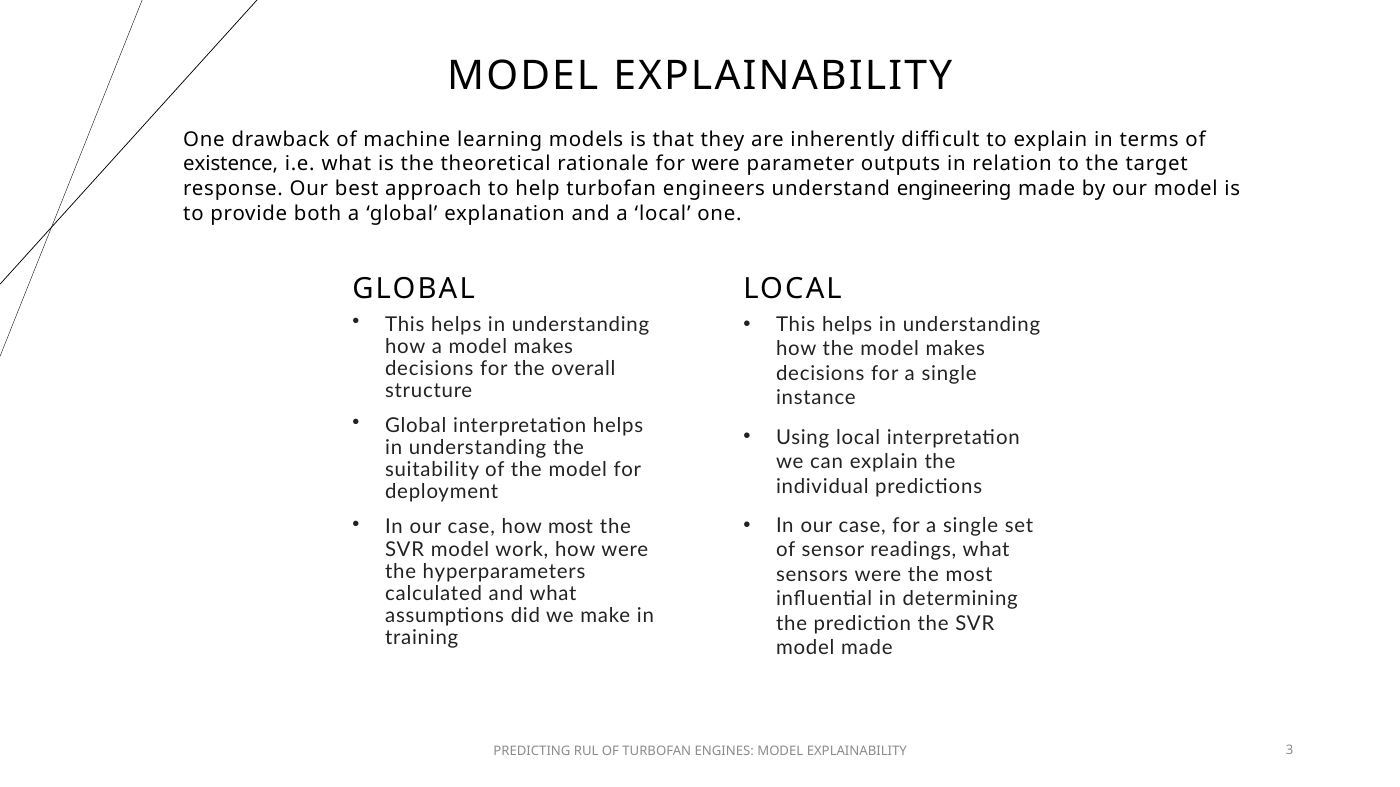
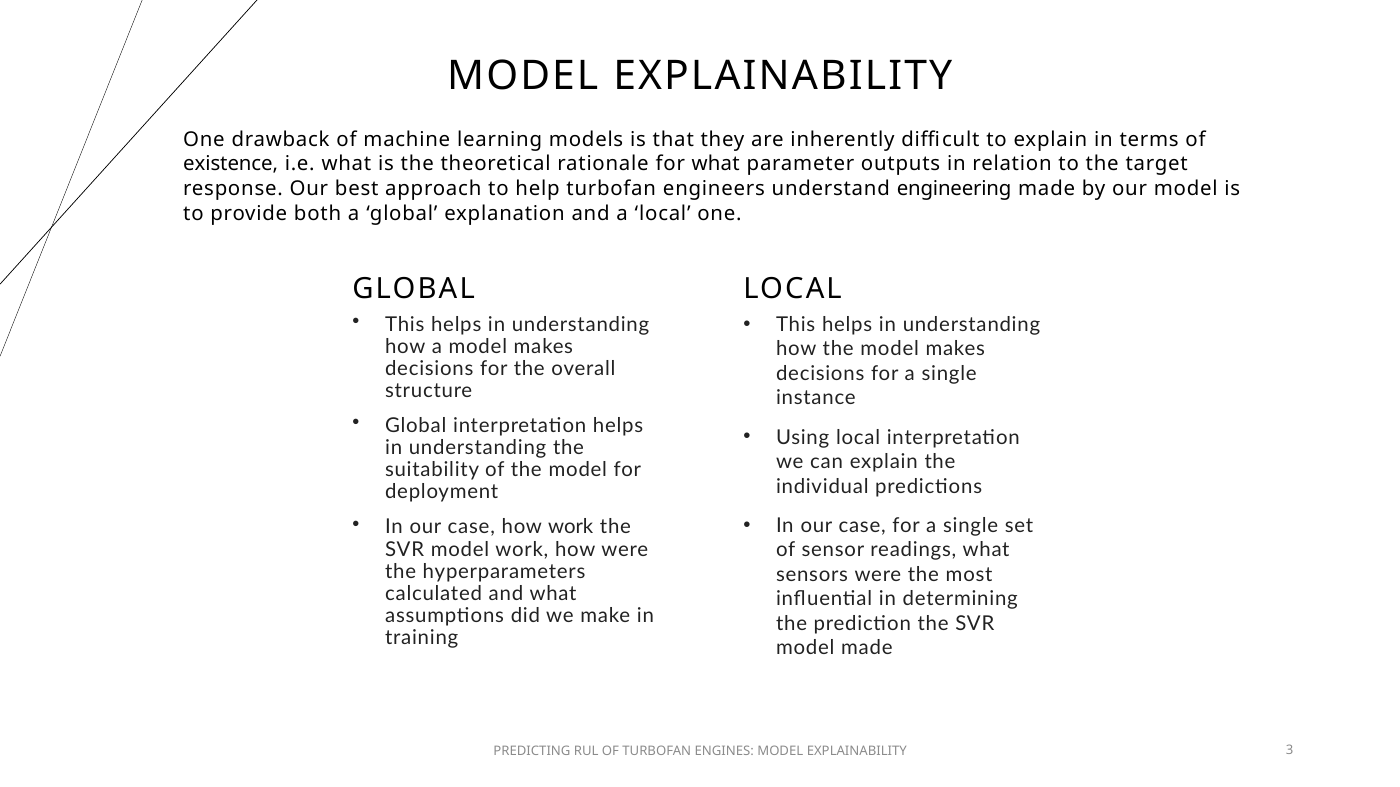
for were: were -> what
how most: most -> work
